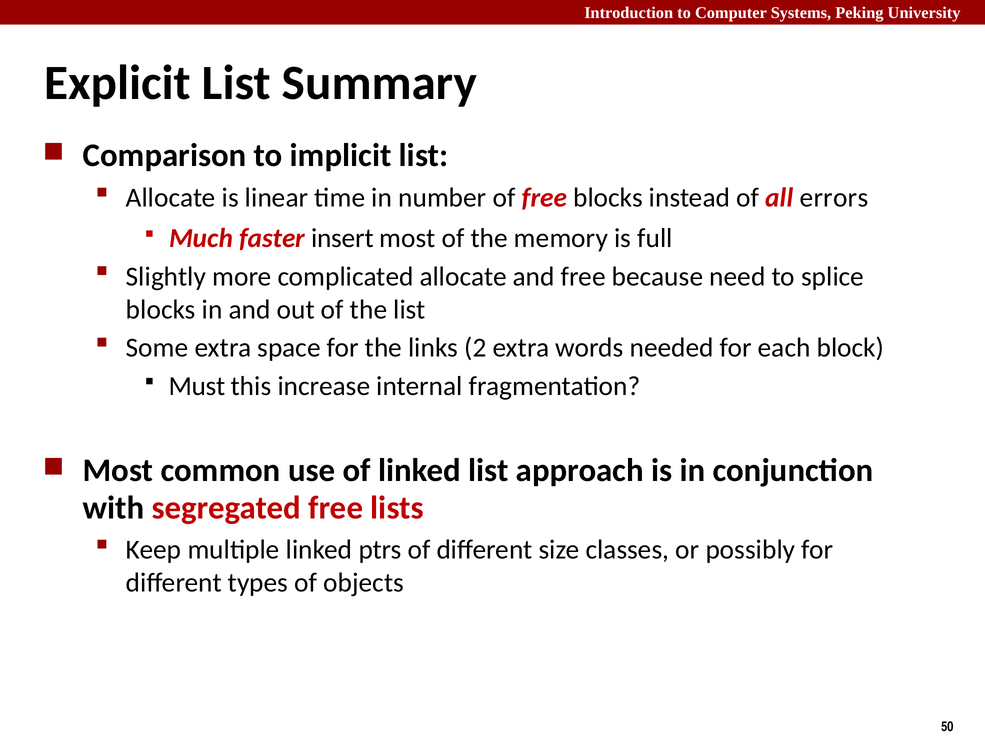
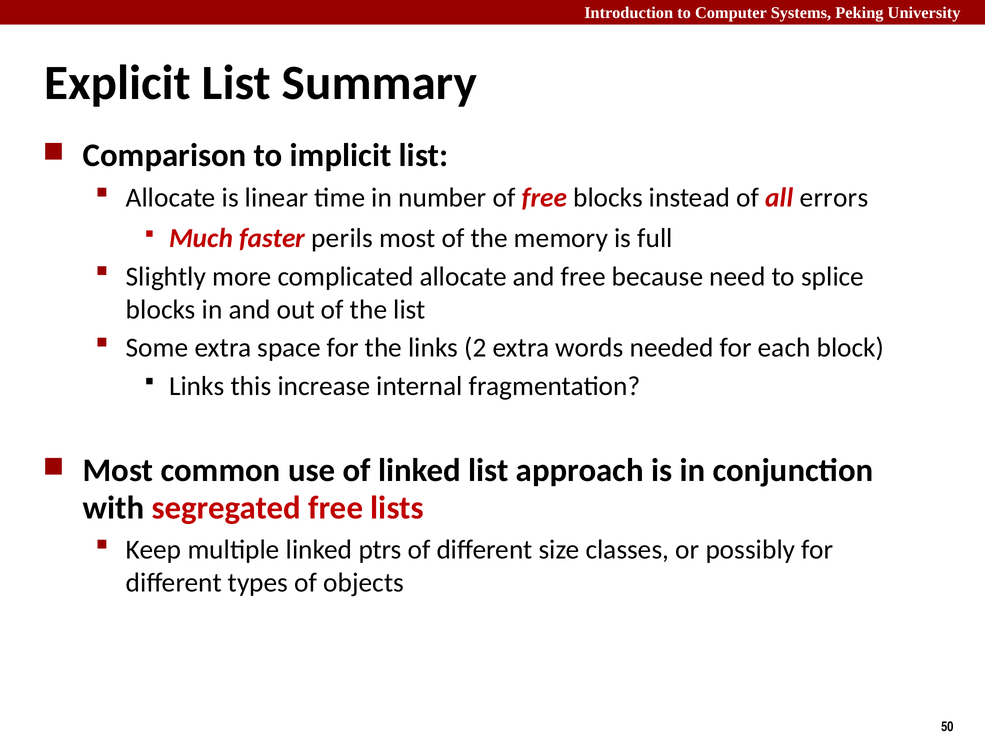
insert: insert -> perils
Must at (197, 386): Must -> Links
